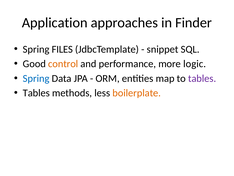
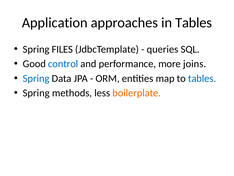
in Finder: Finder -> Tables
snippet: snippet -> queries
control colour: orange -> blue
logic: logic -> joins
tables at (202, 78) colour: purple -> blue
Tables at (36, 93): Tables -> Spring
